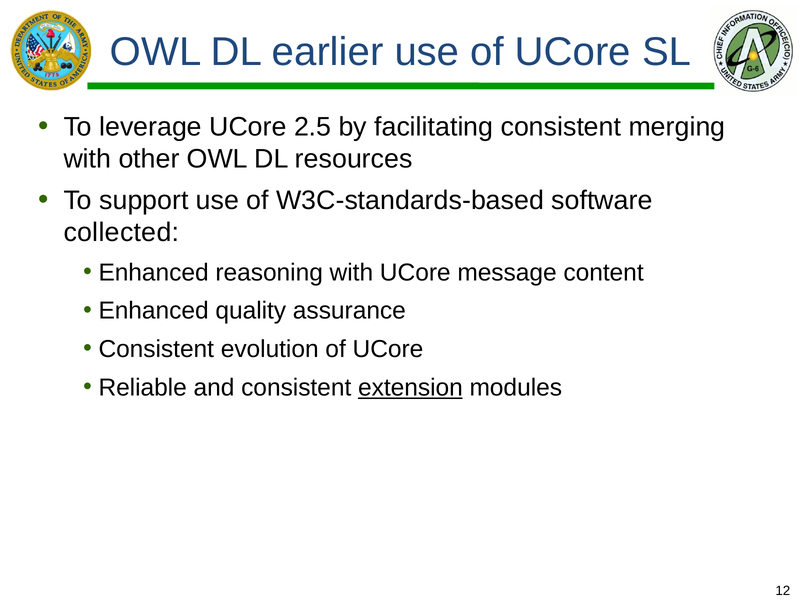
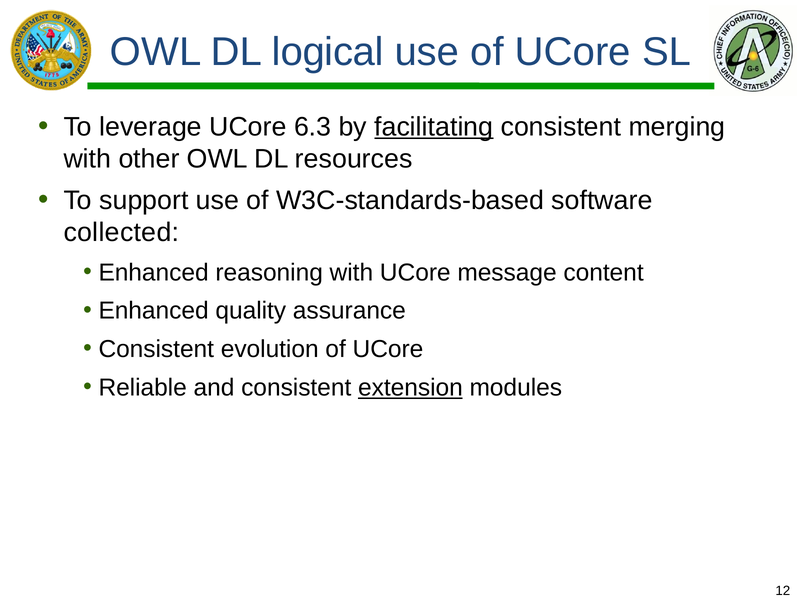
earlier: earlier -> logical
2.5: 2.5 -> 6.3
facilitating underline: none -> present
